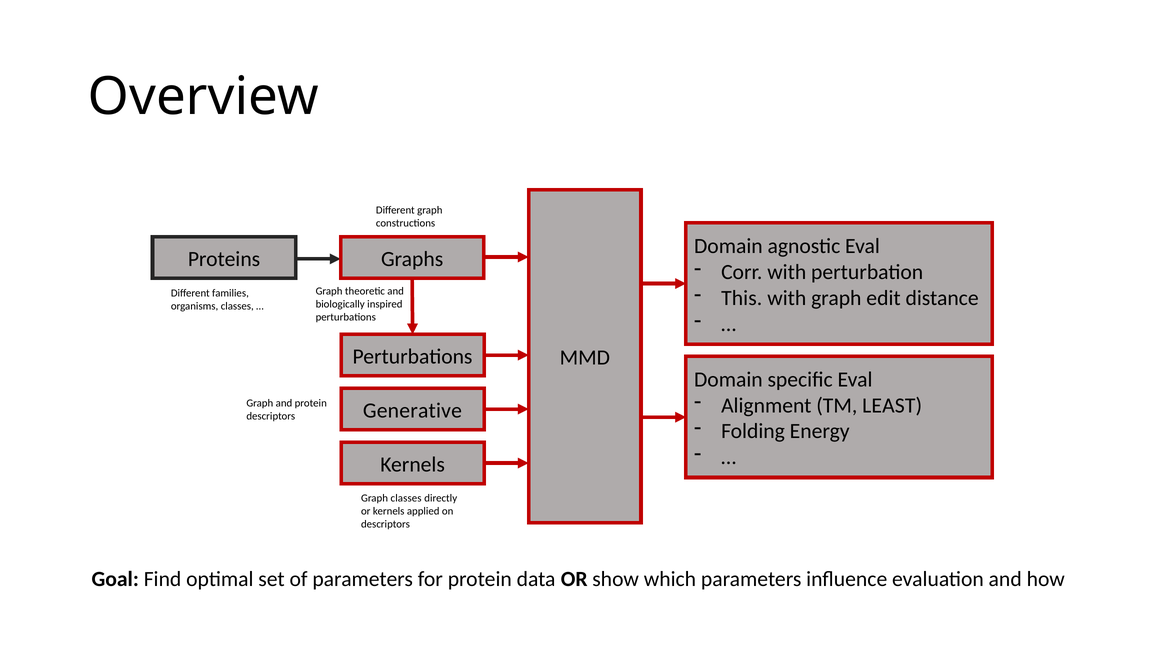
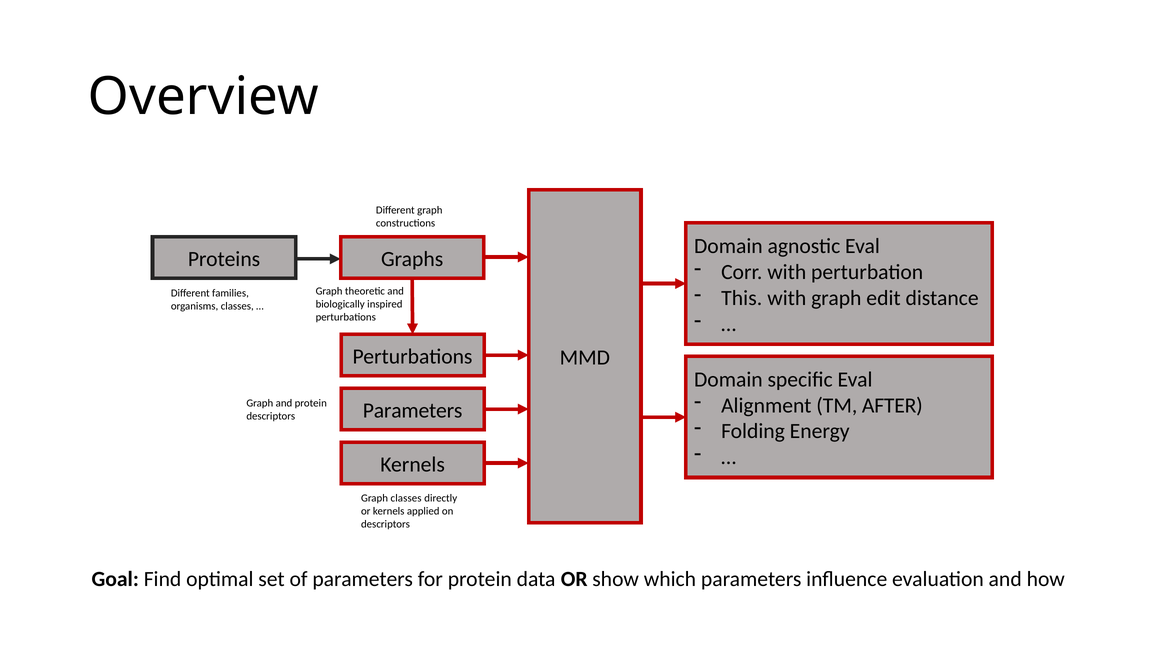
LEAST: LEAST -> AFTER
Generative at (412, 411): Generative -> Parameters
